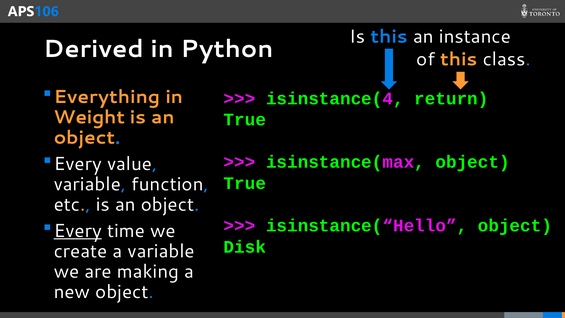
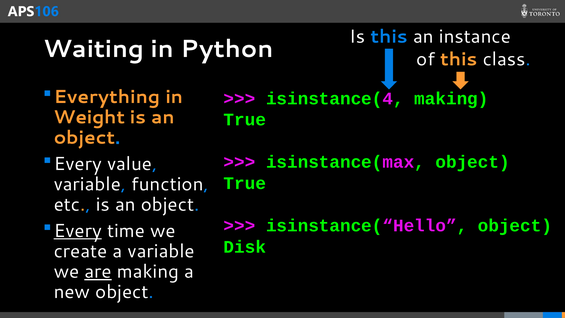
Derived: Derived -> Waiting
isinstance(4 return: return -> making
are underline: none -> present
